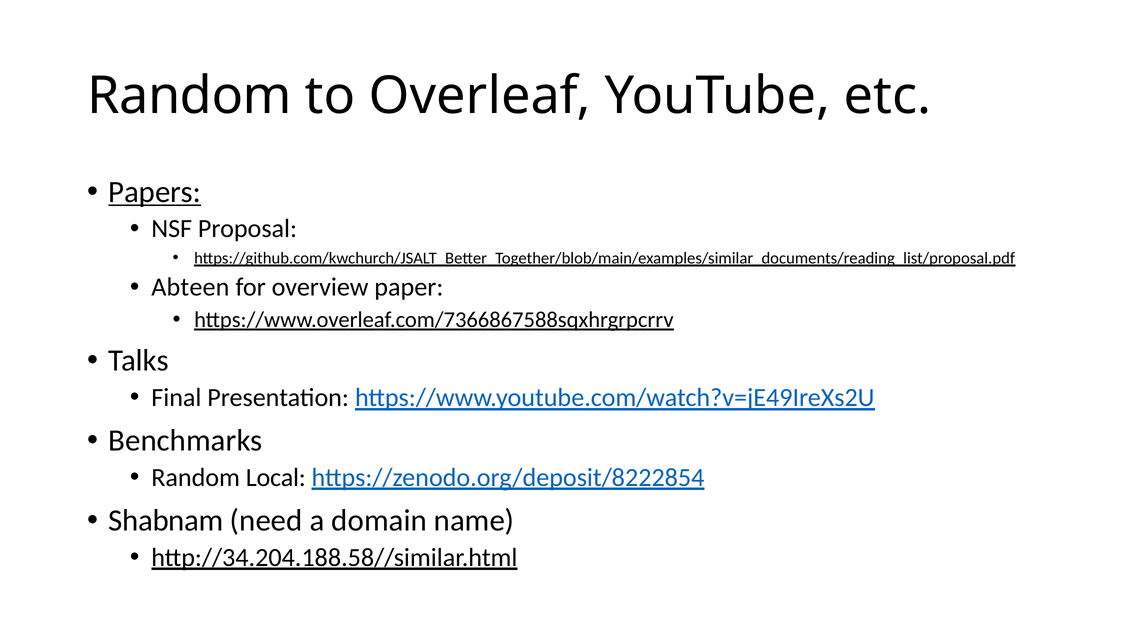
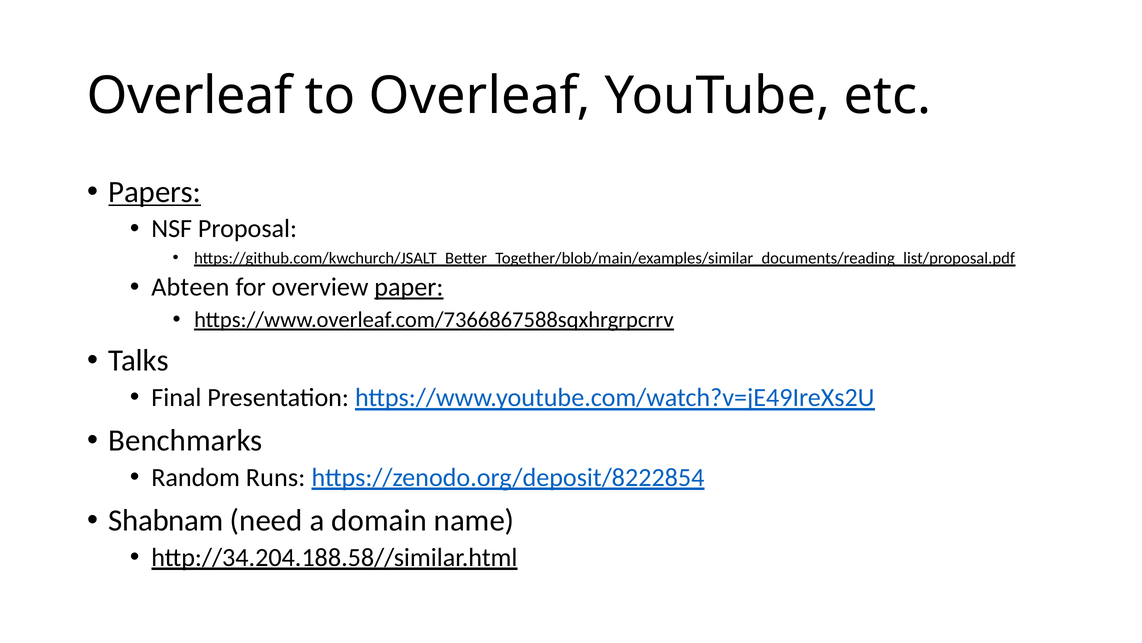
Random at (189, 96): Random -> Overleaf
paper underline: none -> present
Local: Local -> Runs
